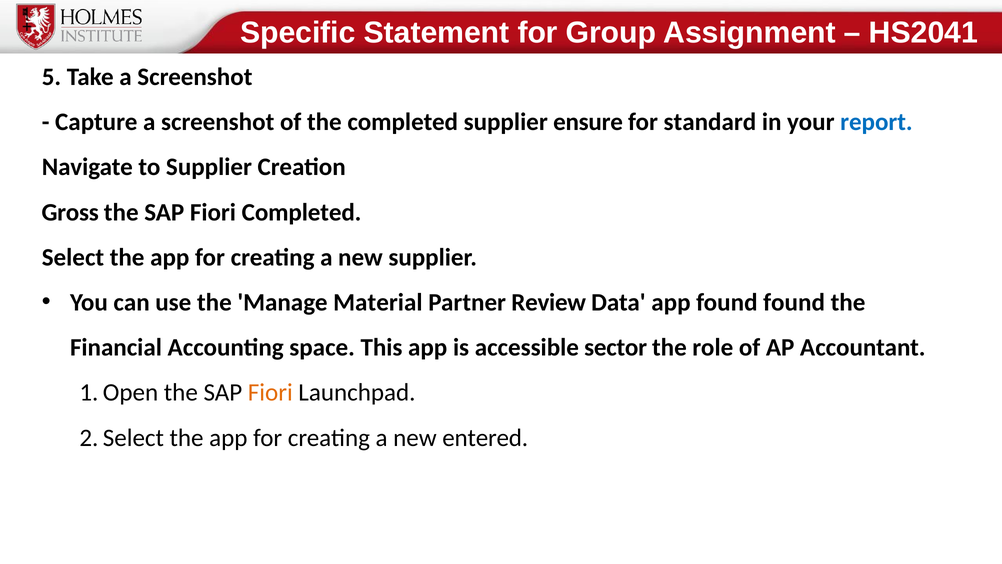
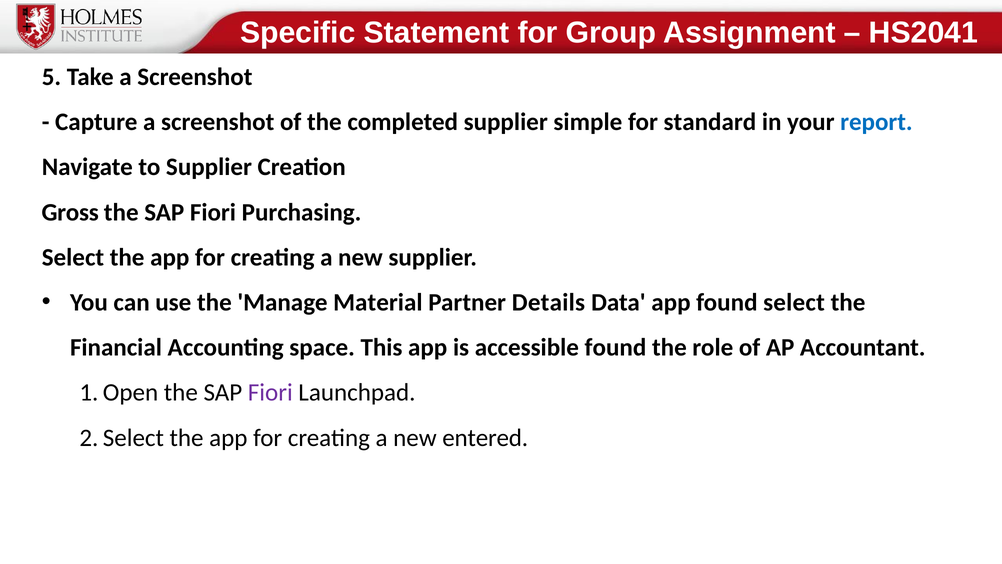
ensure: ensure -> simple
Fiori Completed: Completed -> Purchasing
Review: Review -> Details
found found: found -> select
accessible sector: sector -> found
Fiori at (270, 392) colour: orange -> purple
